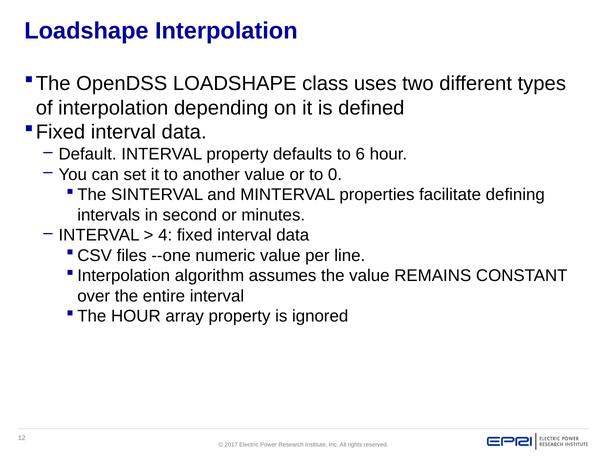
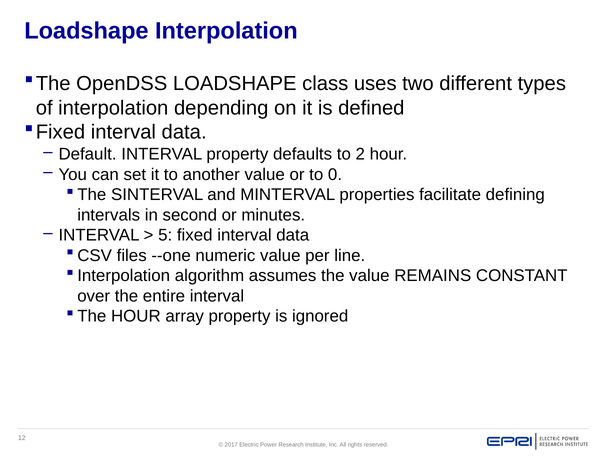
6: 6 -> 2
4: 4 -> 5
